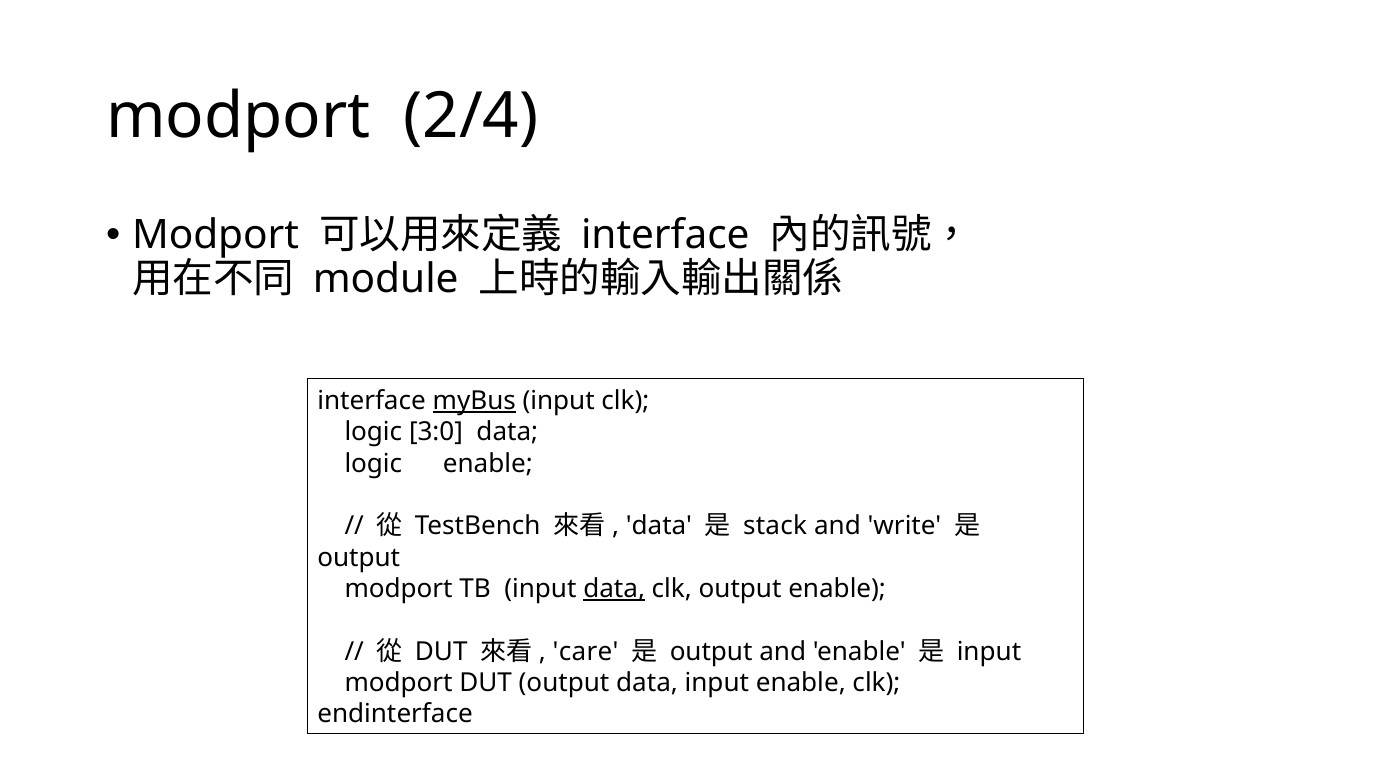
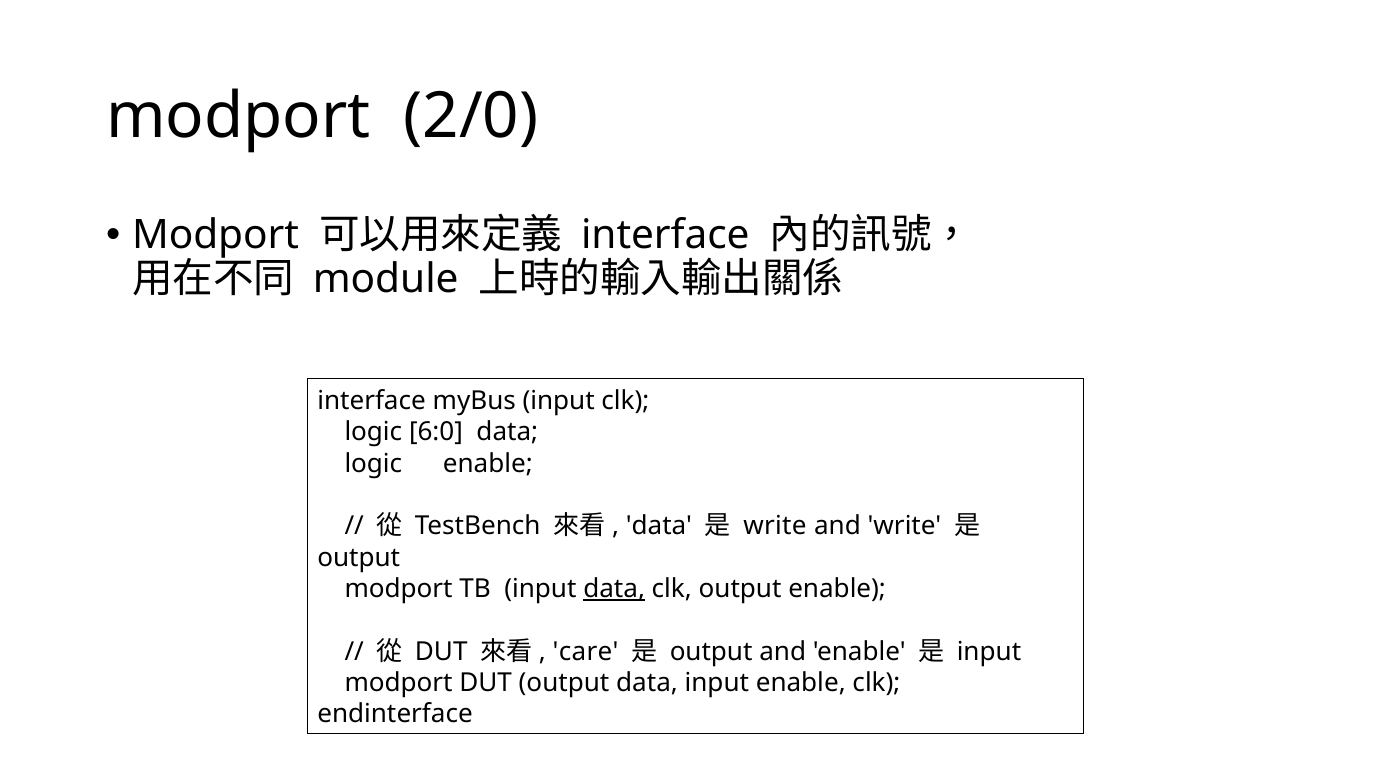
2/4: 2/4 -> 2/0
myBus underline: present -> none
3:0: 3:0 -> 6:0
stack at (775, 526): stack -> write
